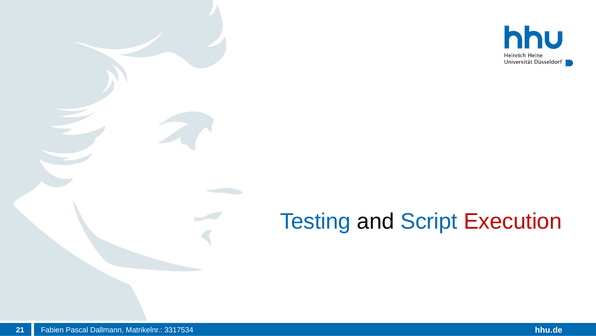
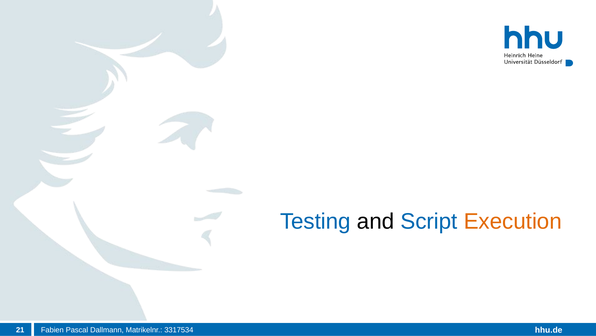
Execution colour: red -> orange
